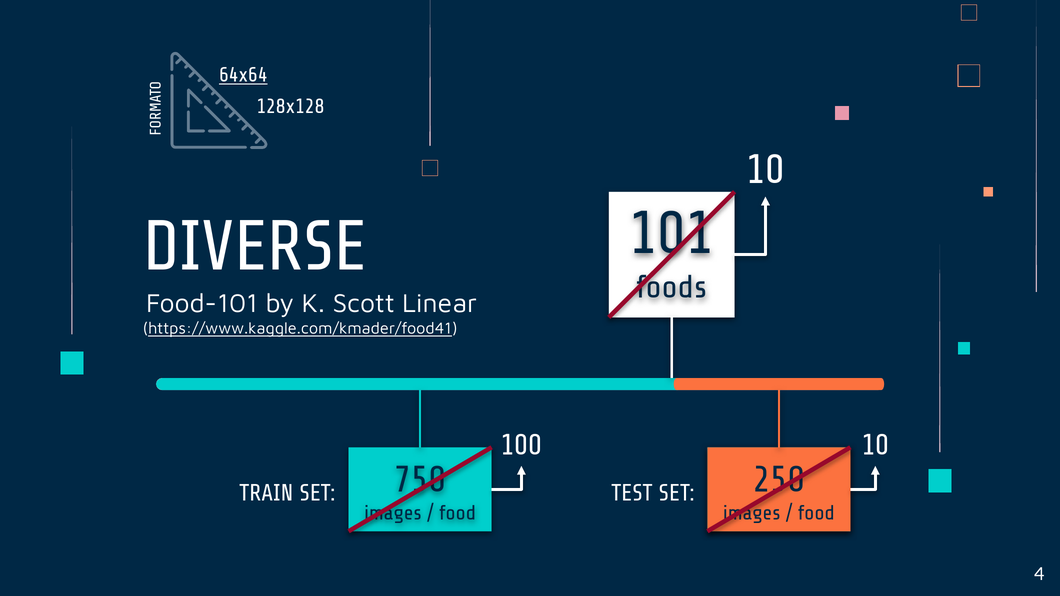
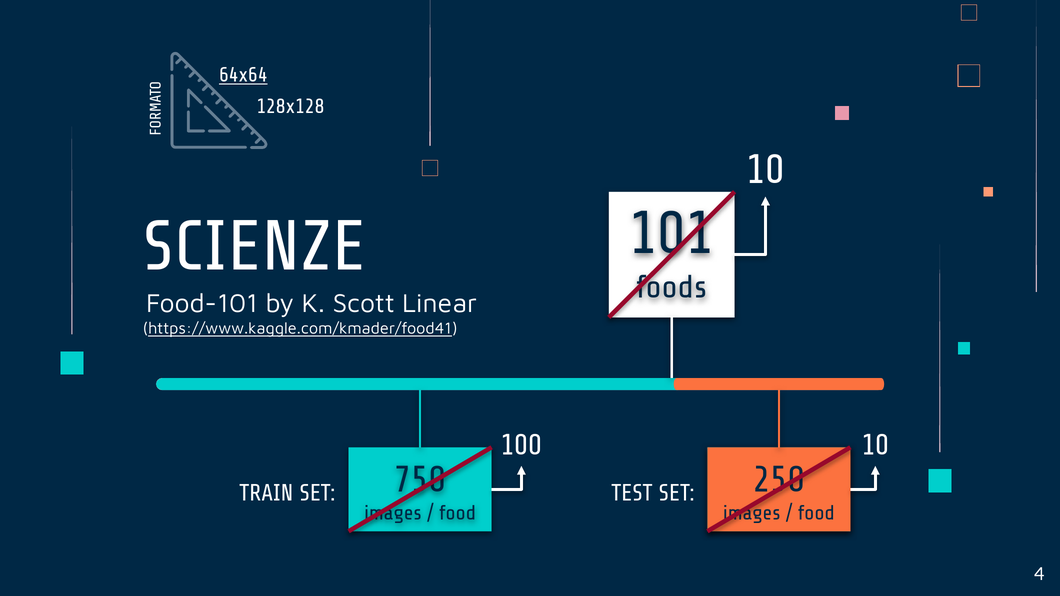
DIVERSE: DIVERSE -> SCIENZE
